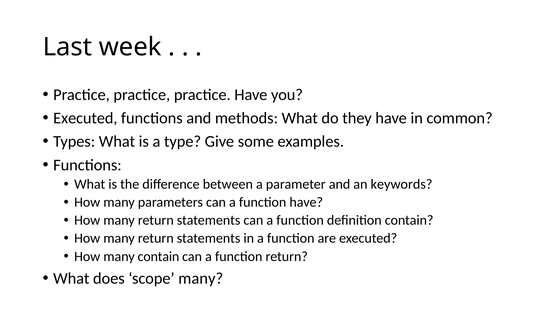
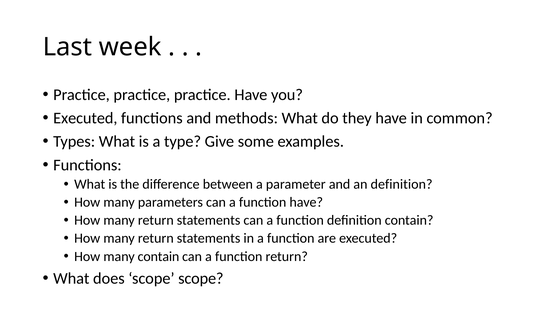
an keywords: keywords -> definition
scope many: many -> scope
